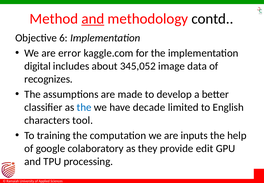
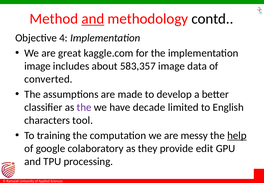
6: 6 -> 4
error: error -> great
digital at (38, 66): digital -> image
345,052: 345,052 -> 583,357
recognizes: recognizes -> converted
the at (84, 107) colour: blue -> purple
inputs: inputs -> messy
help underline: none -> present
